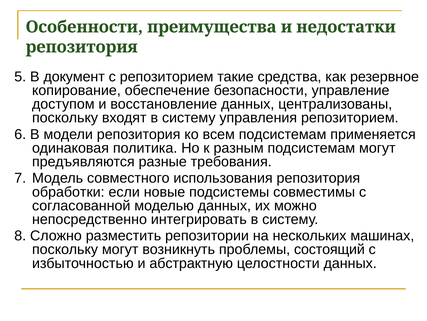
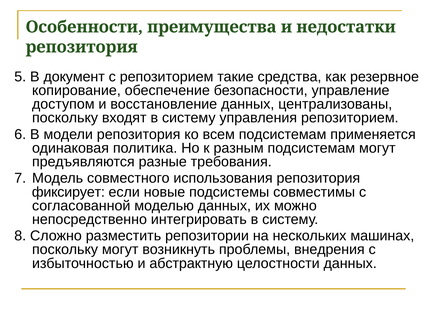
обработки: обработки -> фиксирует
состоящий: состоящий -> внедрения
